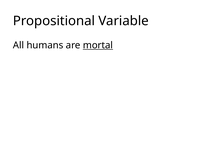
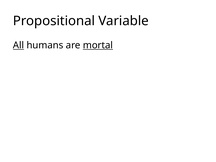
All underline: none -> present
